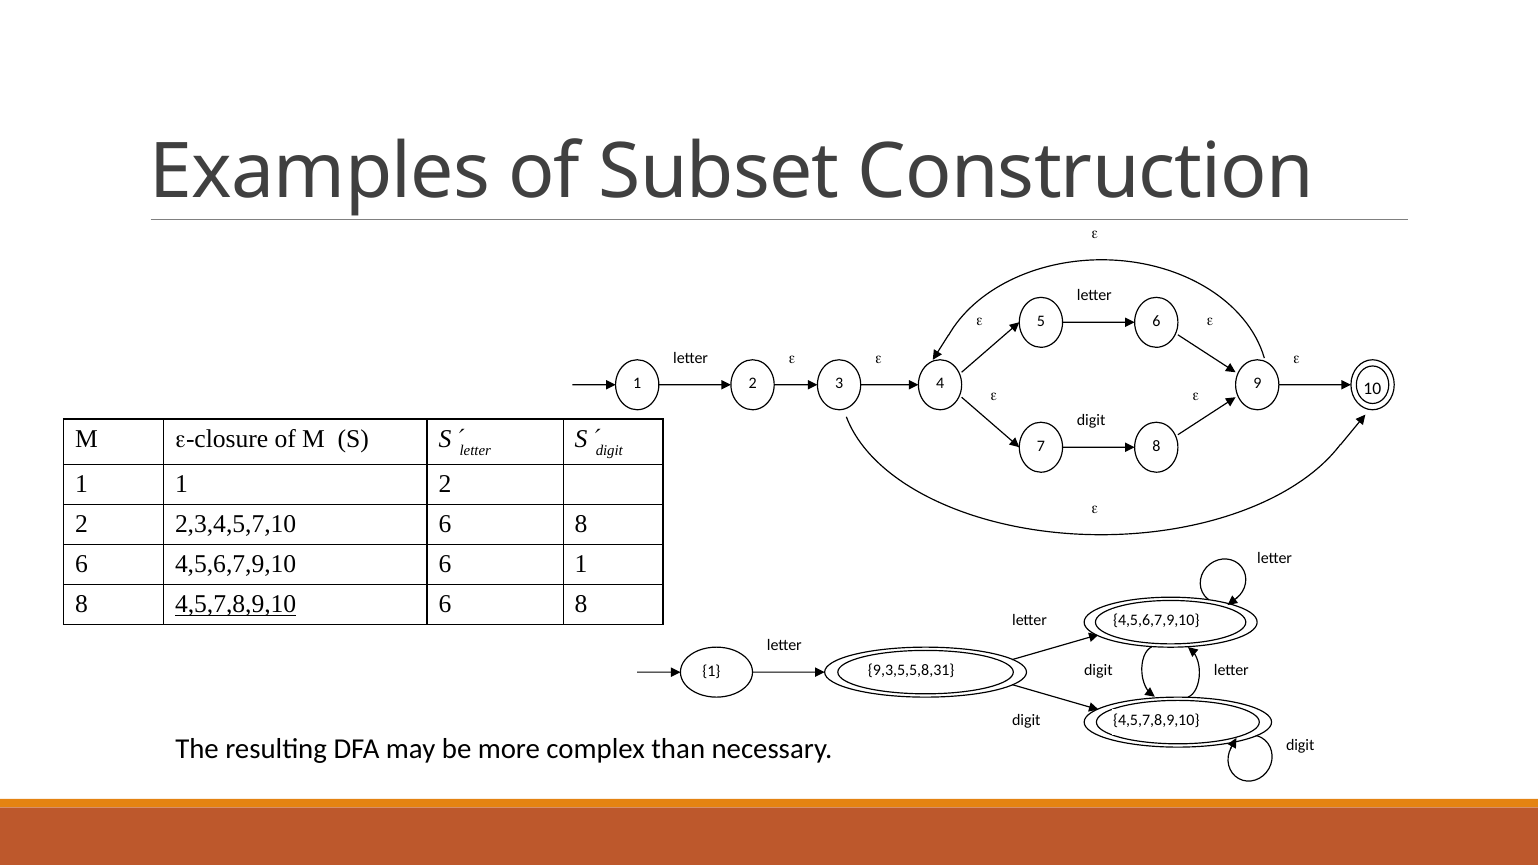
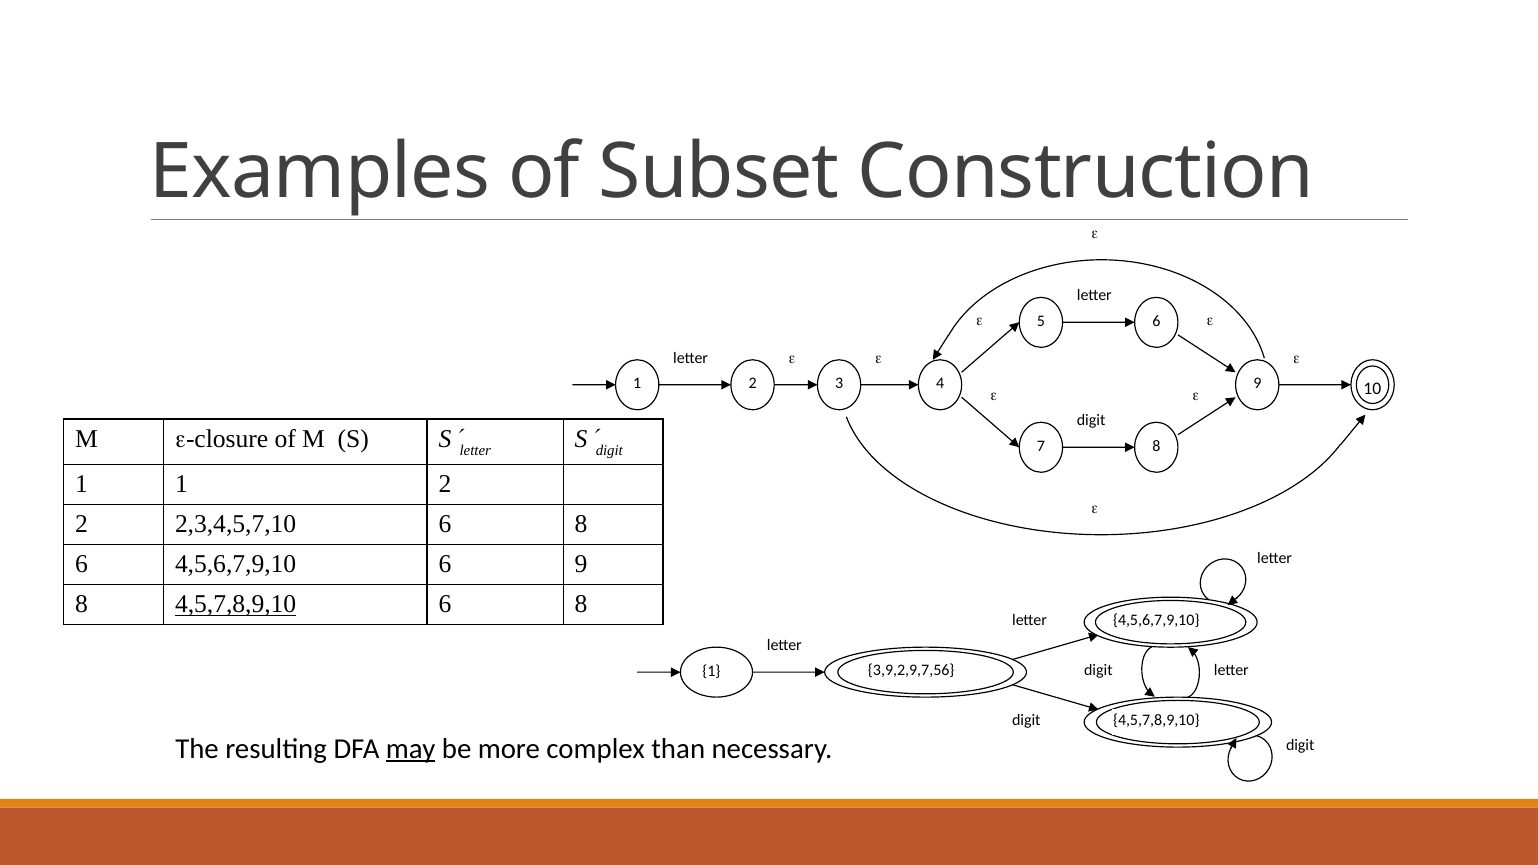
6 1: 1 -> 9
9,3,5,5,8,31: 9,3,5,5,8,31 -> 3,9,2,9,7,56
may underline: none -> present
